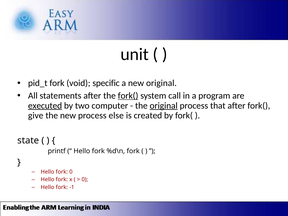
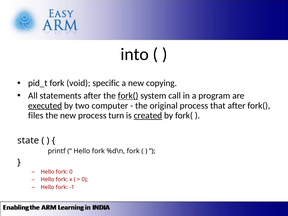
unit: unit -> into
new original: original -> copying
original at (164, 106) underline: present -> none
give: give -> files
else: else -> turn
created underline: none -> present
